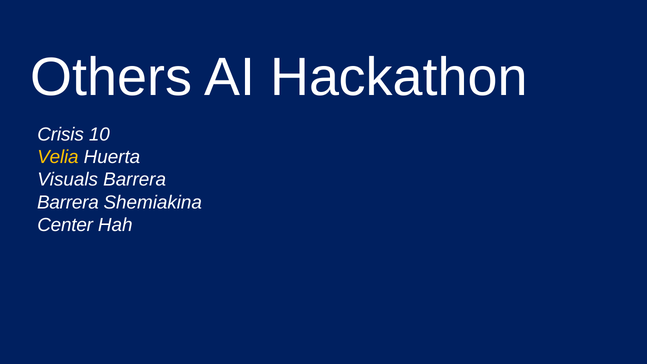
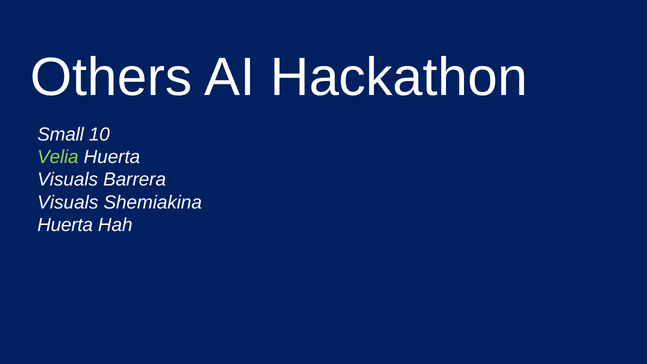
Crisis: Crisis -> Small
Velia colour: yellow -> light green
Barrera at (68, 202): Barrera -> Visuals
Center at (65, 225): Center -> Huerta
